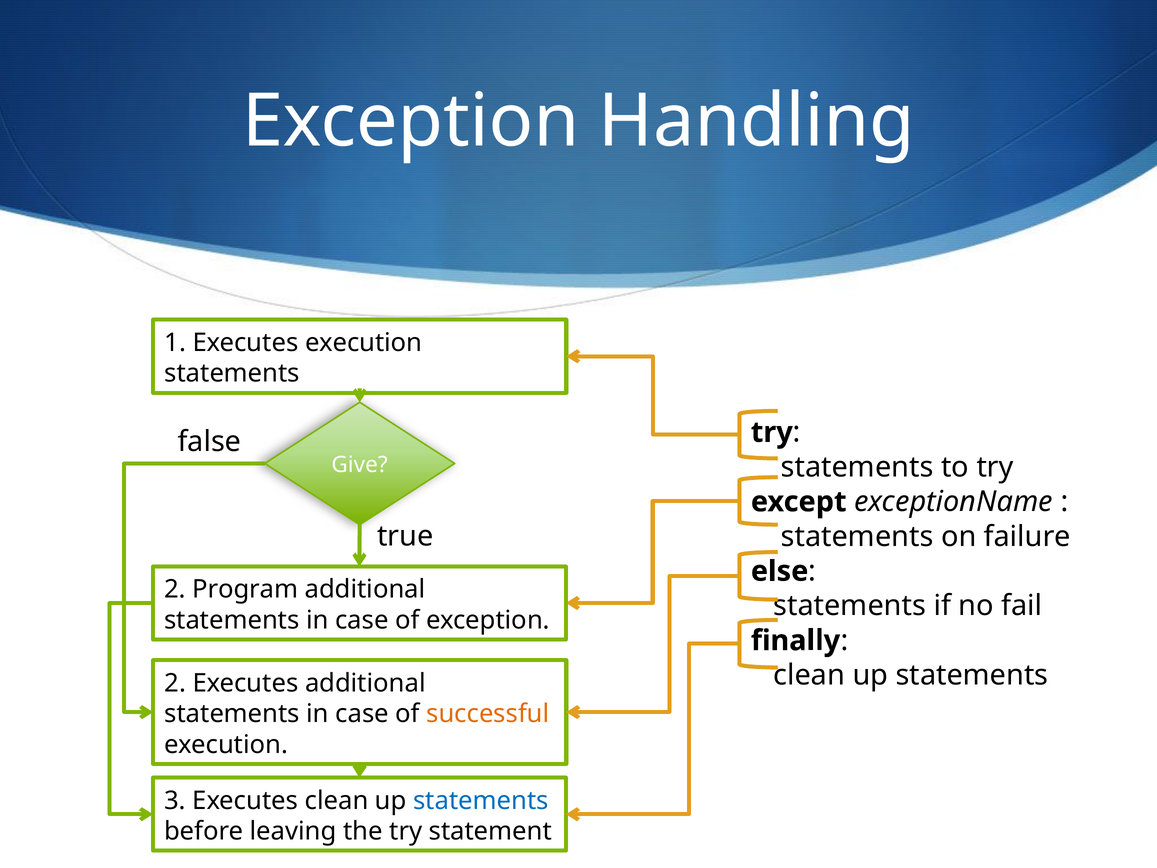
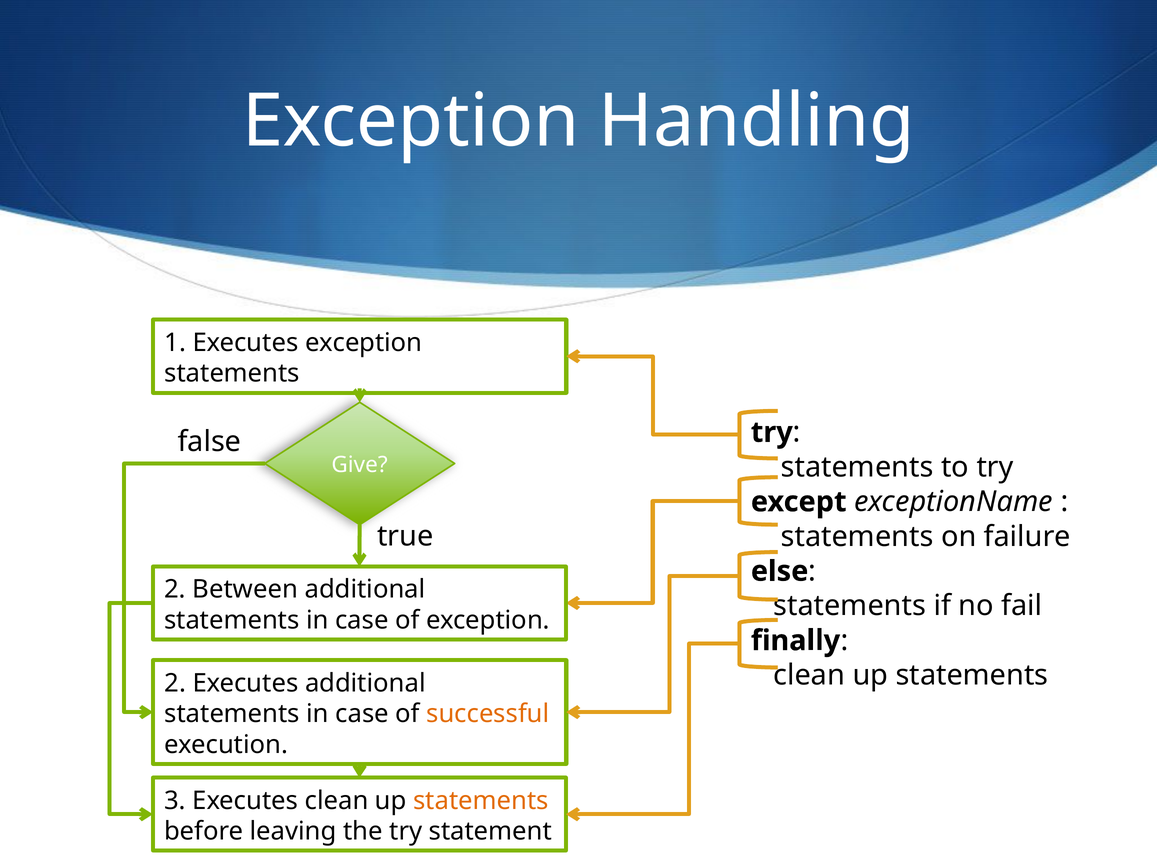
Executes execution: execution -> exception
Program: Program -> Between
statements at (481, 800) colour: blue -> orange
